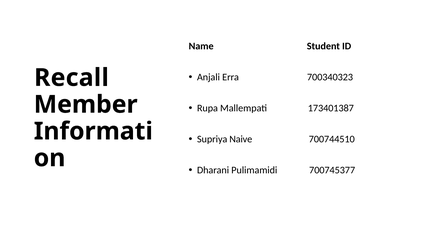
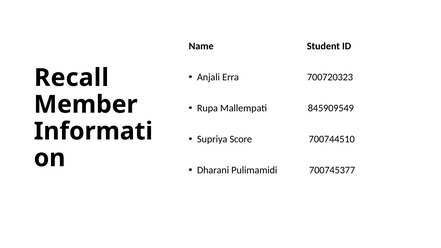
700340323: 700340323 -> 700720323
173401387: 173401387 -> 845909549
Naive: Naive -> Score
